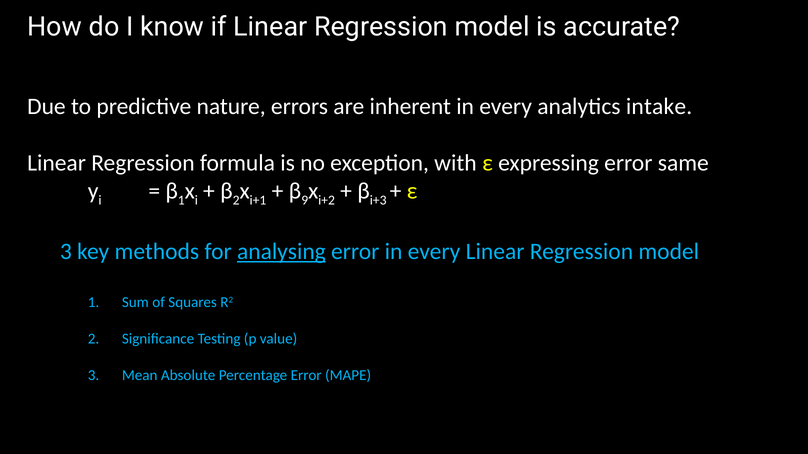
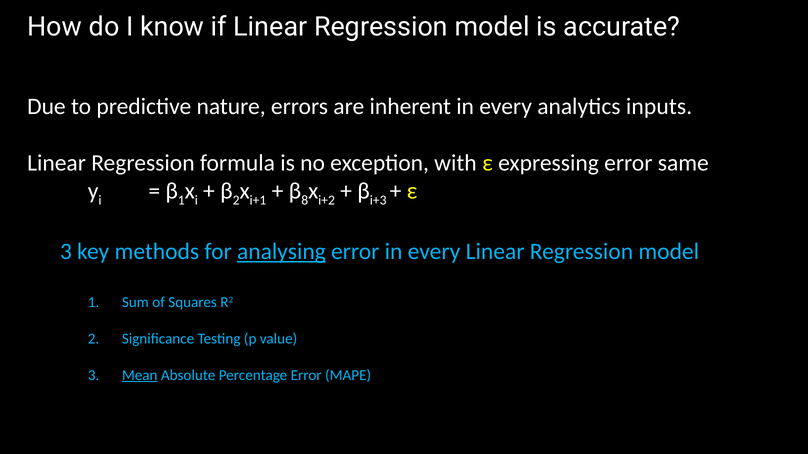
intake: intake -> inputs
9: 9 -> 8
Mean underline: none -> present
